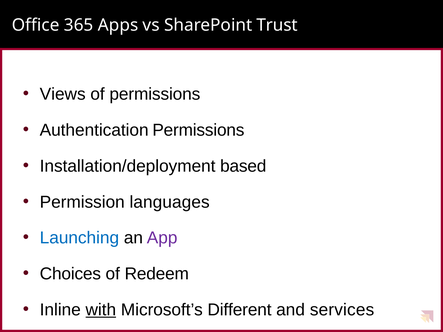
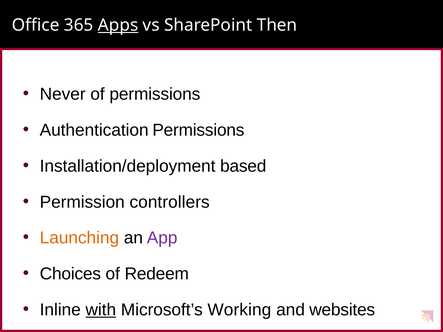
Apps underline: none -> present
Trust: Trust -> Then
Views: Views -> Never
languages: languages -> controllers
Launching colour: blue -> orange
Different: Different -> Working
services: services -> websites
